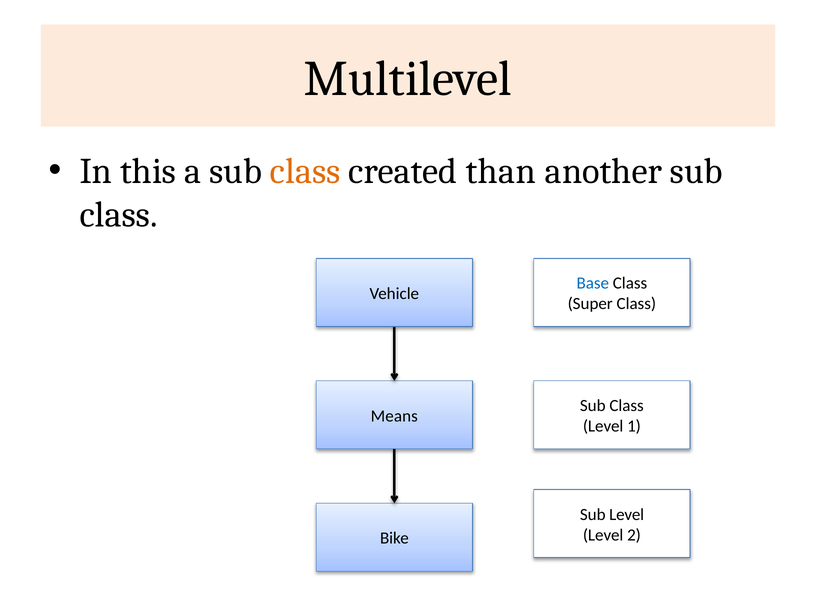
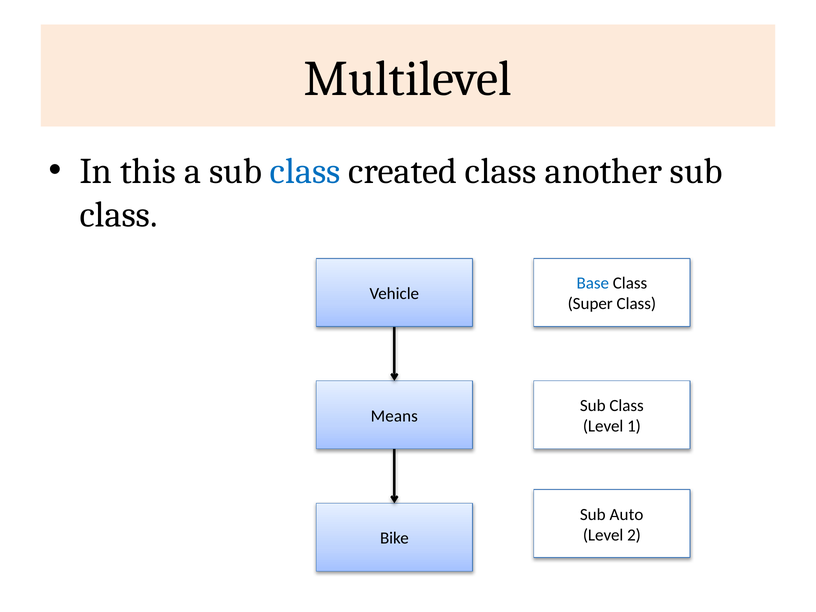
class at (305, 171) colour: orange -> blue
created than: than -> class
Sub Level: Level -> Auto
